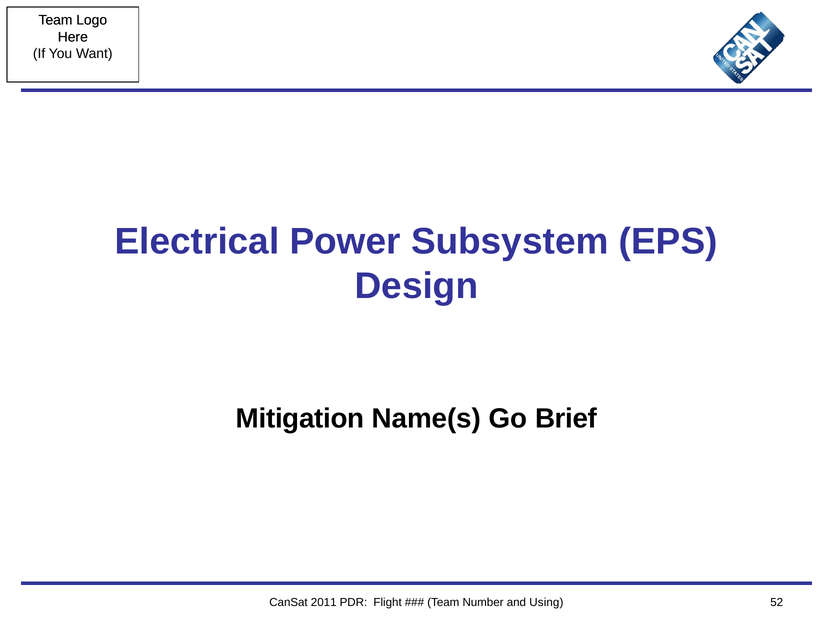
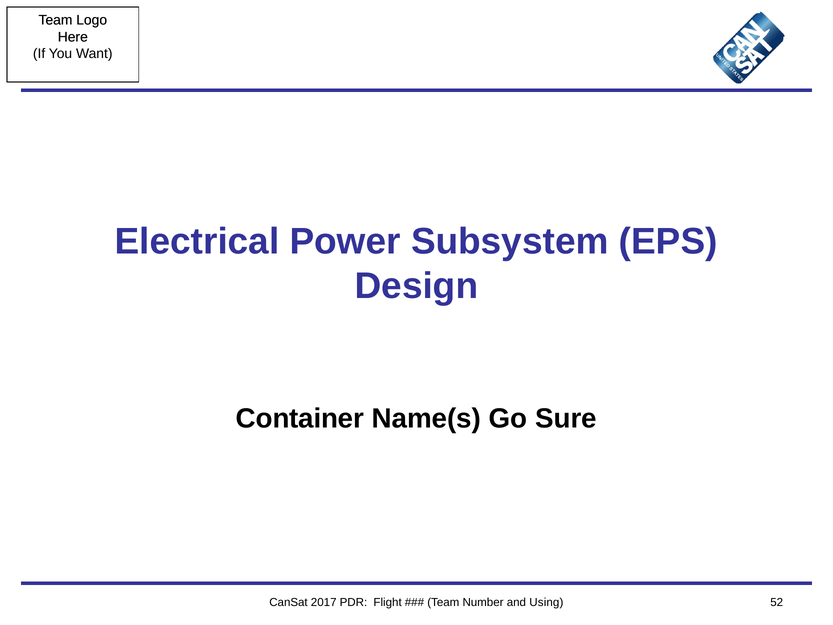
Mitigation: Mitigation -> Container
Brief: Brief -> Sure
2011: 2011 -> 2017
